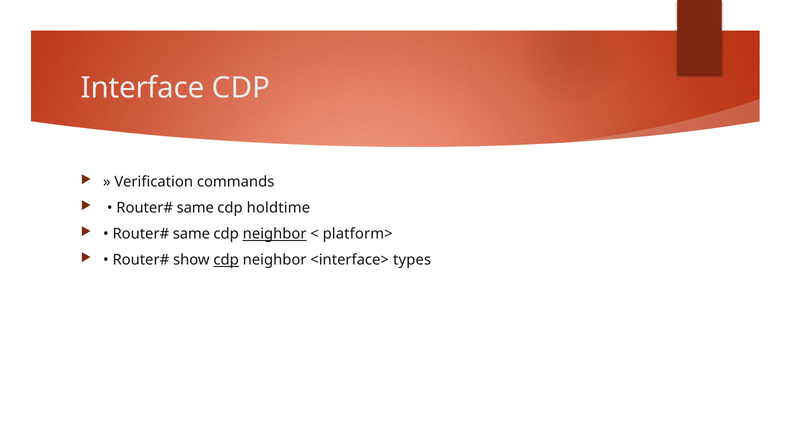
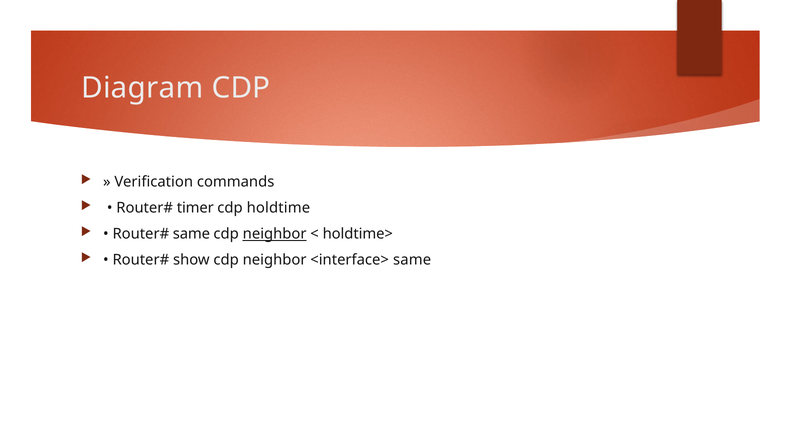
Interface: Interface -> Diagram
same at (195, 208): same -> timer
platform>: platform> -> holdtime>
cdp at (226, 260) underline: present -> none
<interface> types: types -> same
